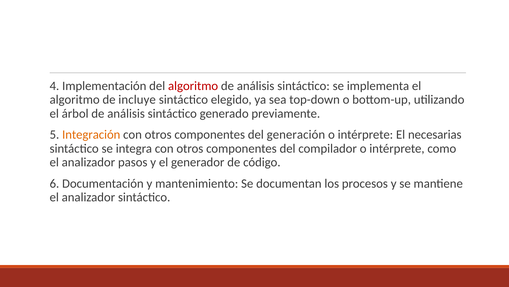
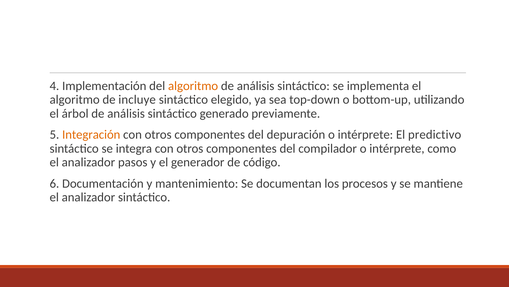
algoritmo at (193, 86) colour: red -> orange
generación: generación -> depuración
necesarias: necesarias -> predictivo
